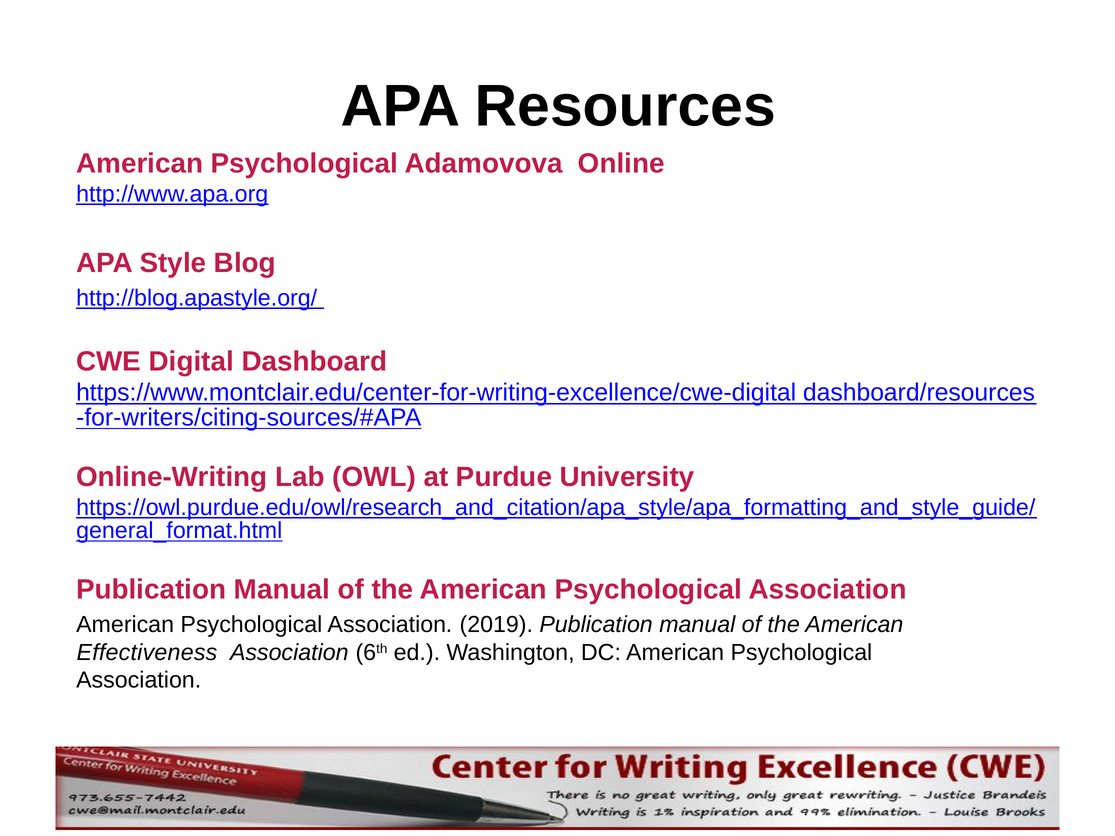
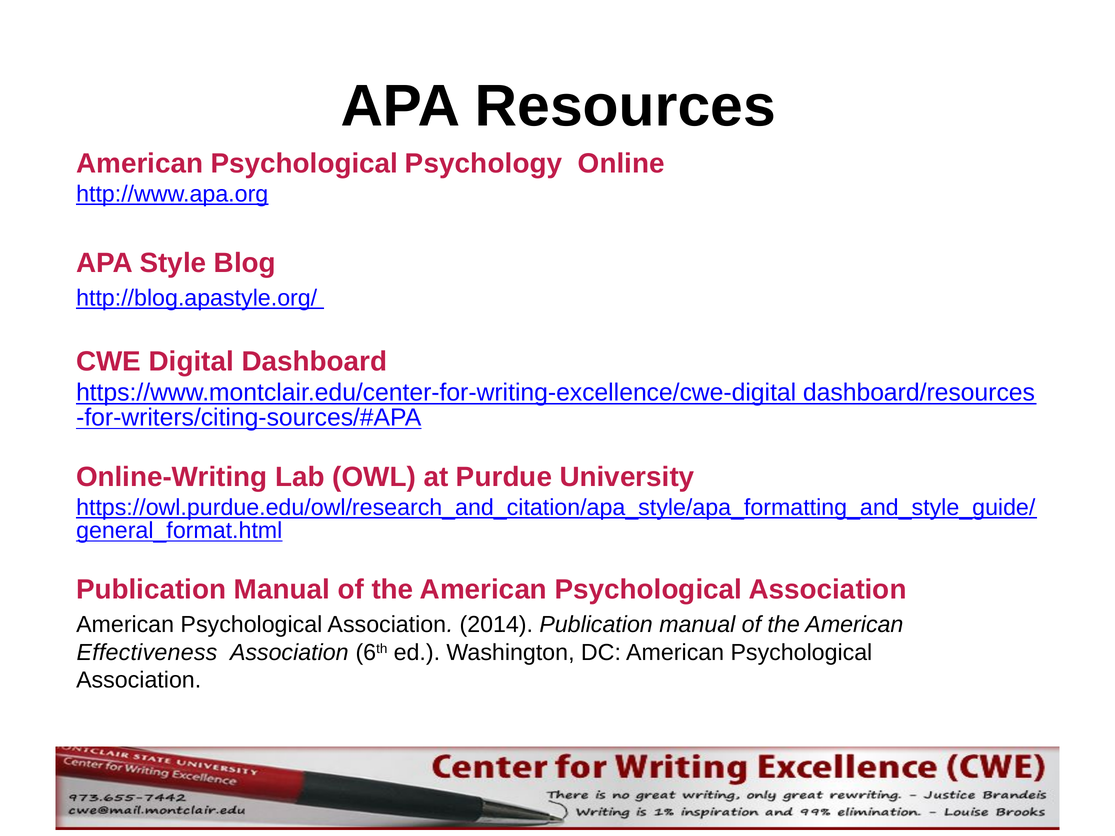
Adamovova: Adamovova -> Psychology
2019: 2019 -> 2014
